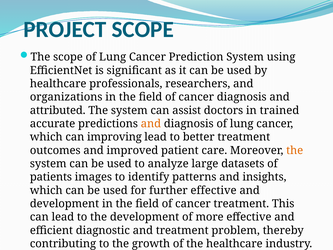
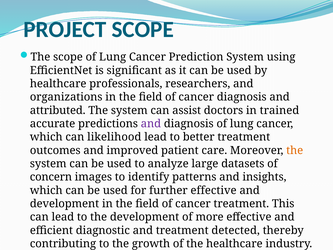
and at (151, 124) colour: orange -> purple
improving: improving -> likelihood
patients: patients -> concern
problem: problem -> detected
